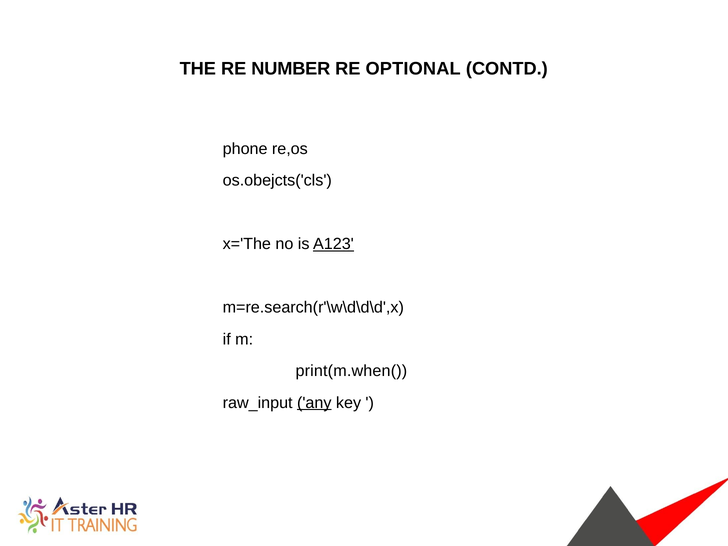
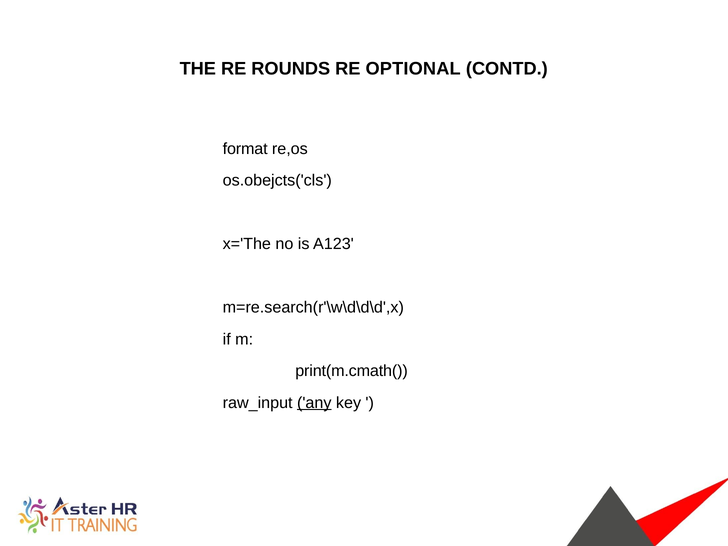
NUMBER: NUMBER -> ROUNDS
phone: phone -> format
A123 underline: present -> none
print(m.when(: print(m.when( -> print(m.cmath(
